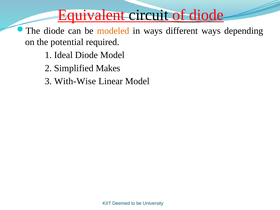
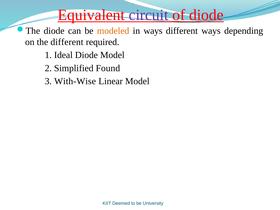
circuit colour: black -> purple
the potential: potential -> different
Makes: Makes -> Found
